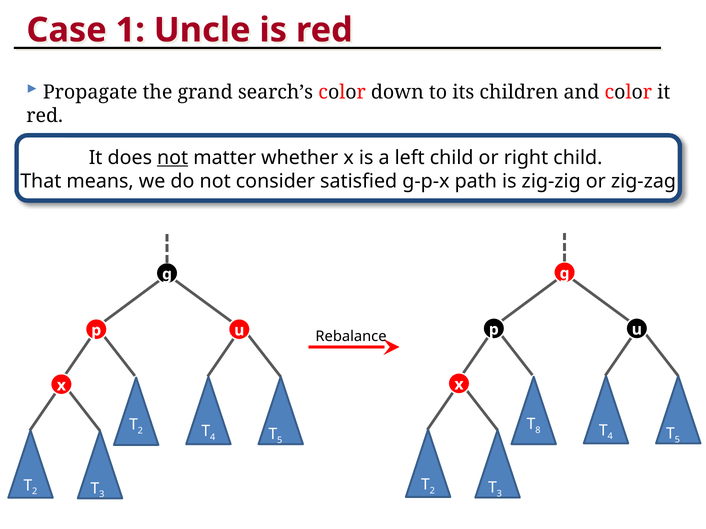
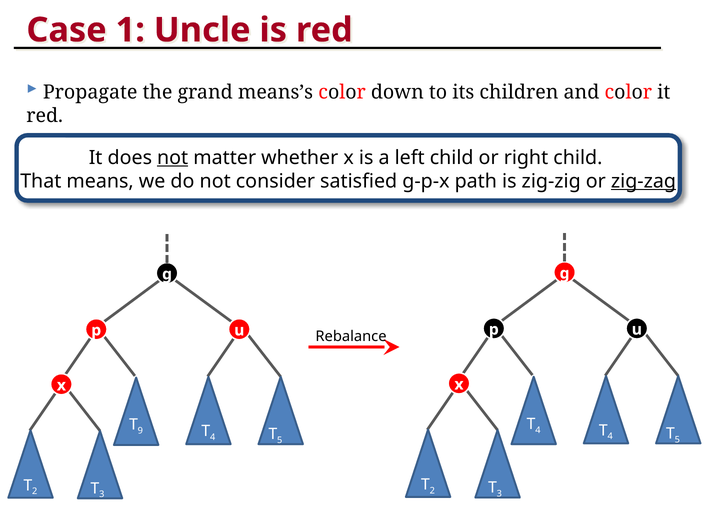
search’s: search’s -> means’s
zig-zag underline: none -> present
8 at (538, 430): 8 -> 4
2 at (140, 431): 2 -> 9
